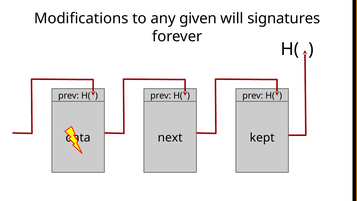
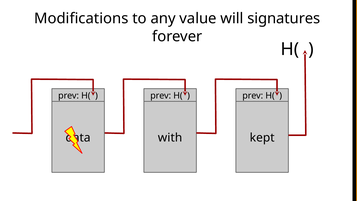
given: given -> value
next: next -> with
